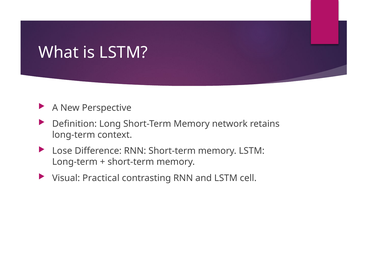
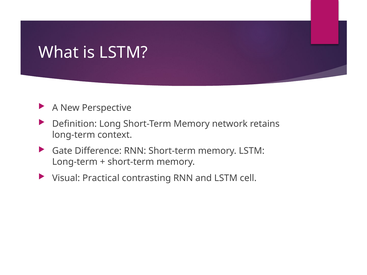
Lose: Lose -> Gate
